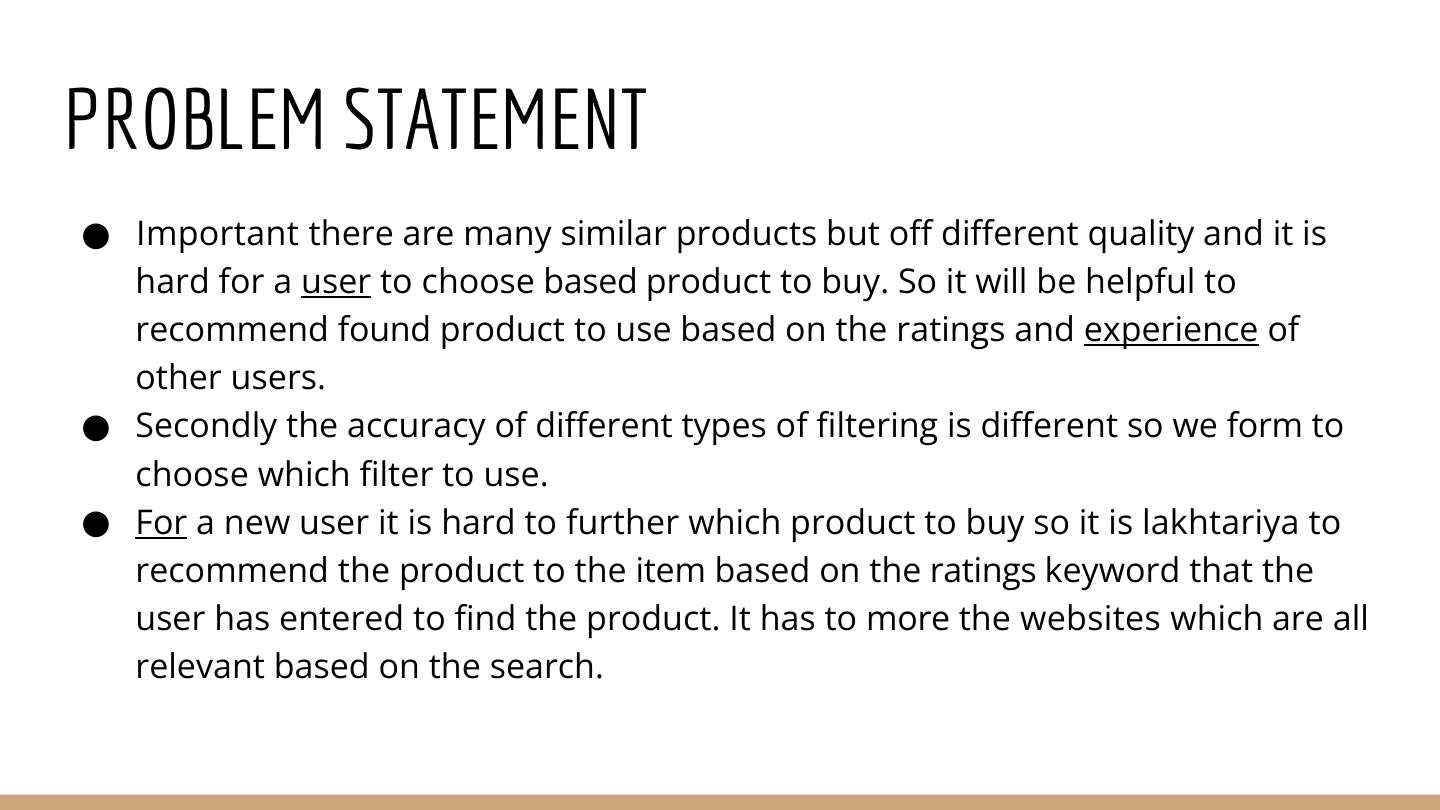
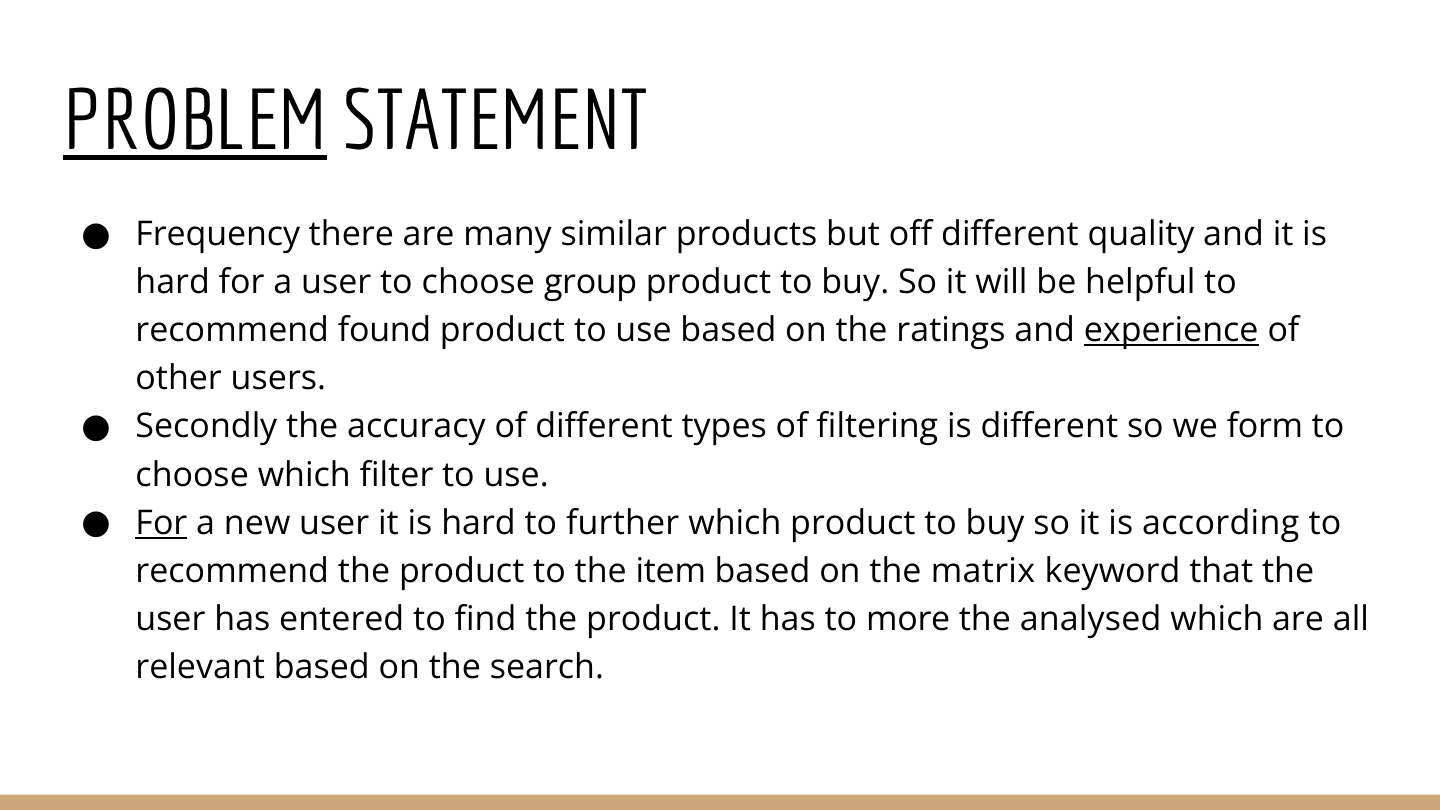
PROBLEM underline: none -> present
Important: Important -> Frequency
user at (336, 282) underline: present -> none
choose based: based -> group
lakhtariya: lakhtariya -> according
ratings at (983, 571): ratings -> matrix
websites: websites -> analysed
